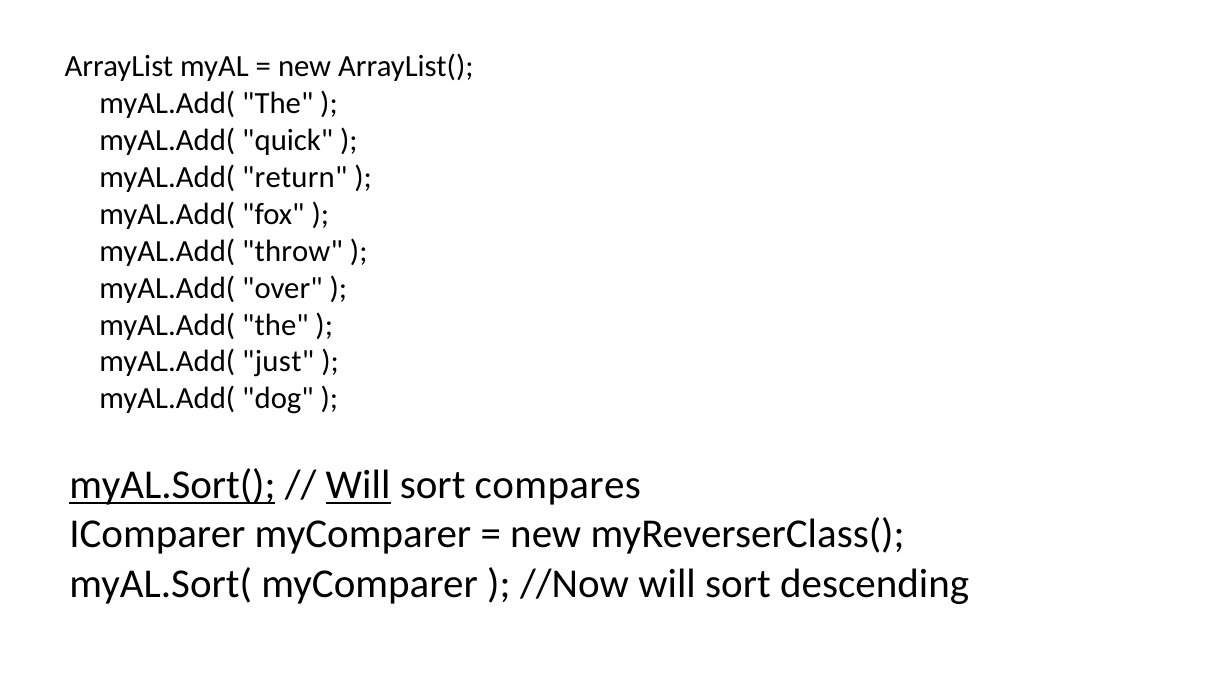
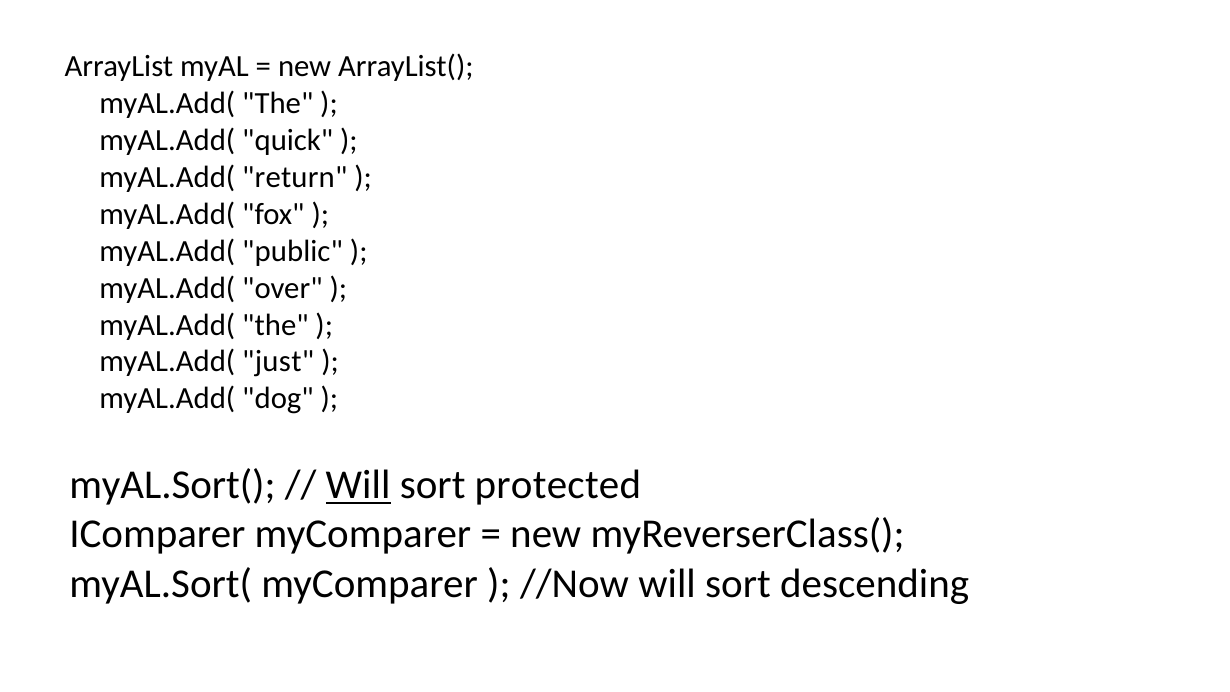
throw: throw -> public
myAL.Sort( at (172, 485) underline: present -> none
compares: compares -> protected
